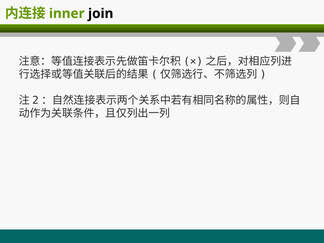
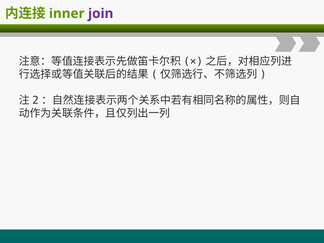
join colour: black -> purple
